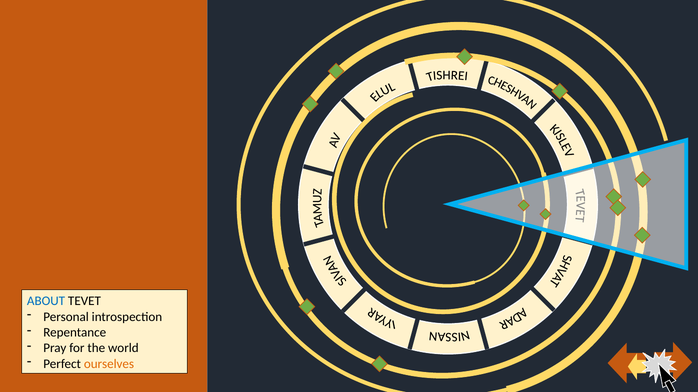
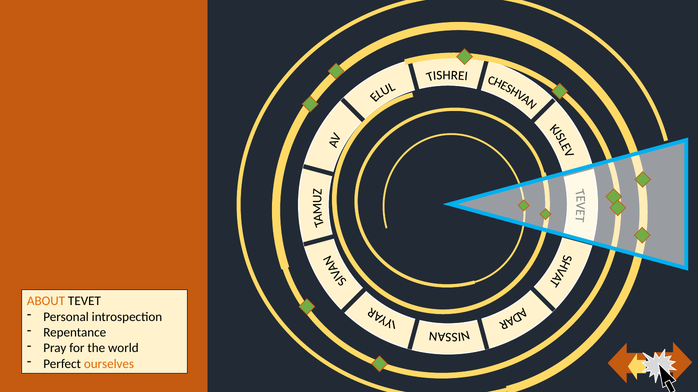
ABOUT colour: blue -> orange
